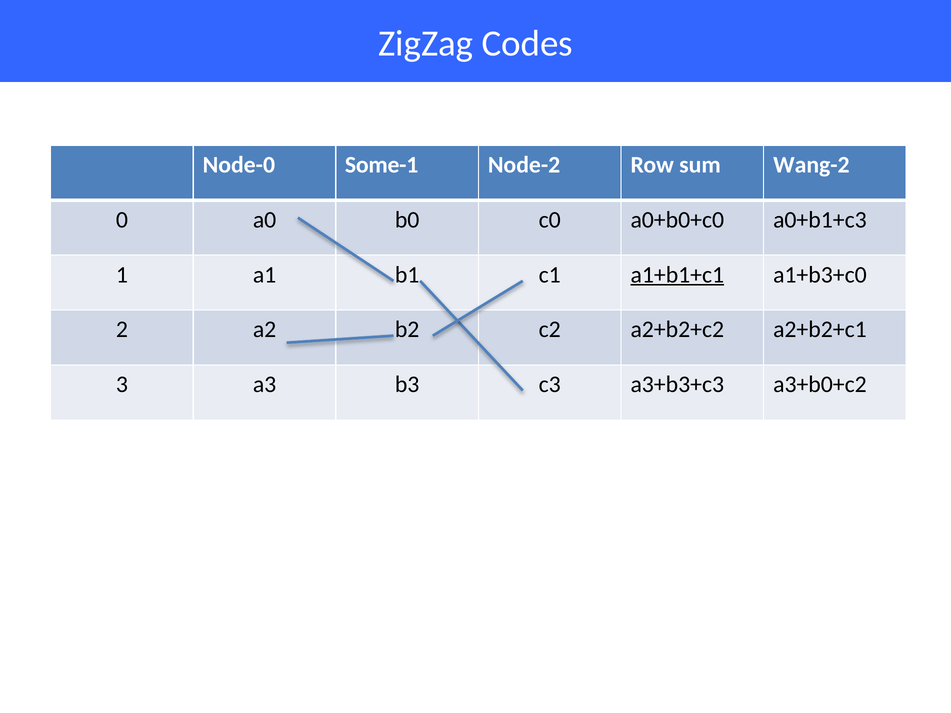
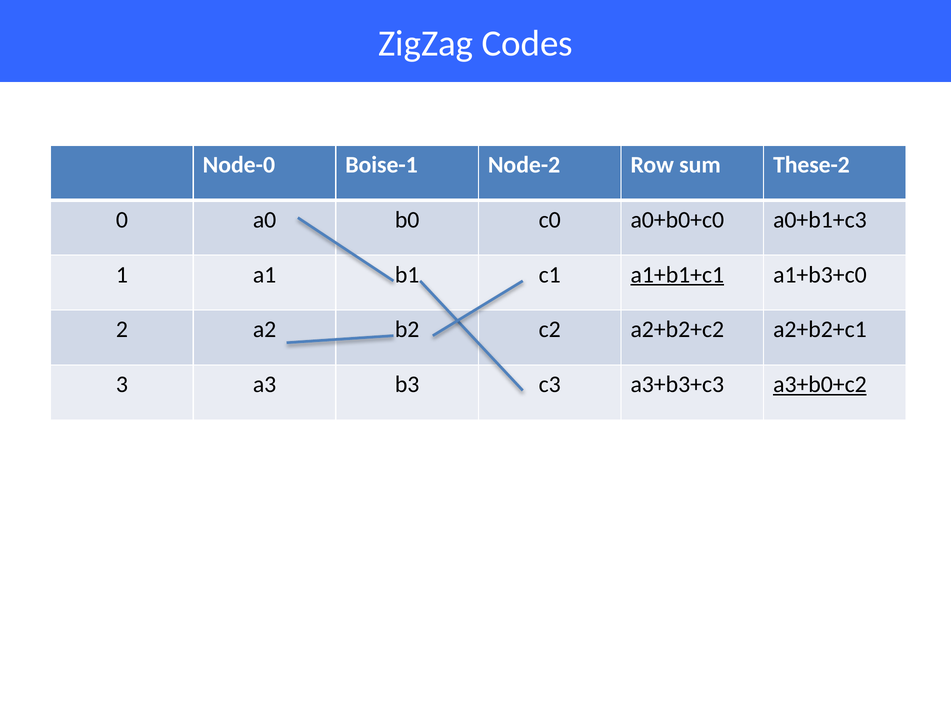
Some-1: Some-1 -> Boise-1
Wang-2: Wang-2 -> These-2
a3+b0+c2 underline: none -> present
